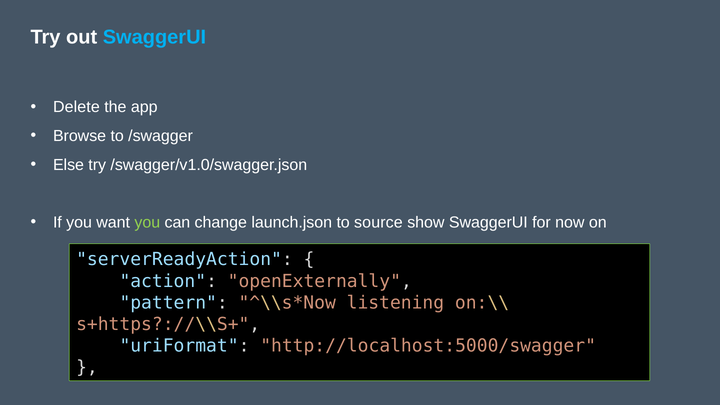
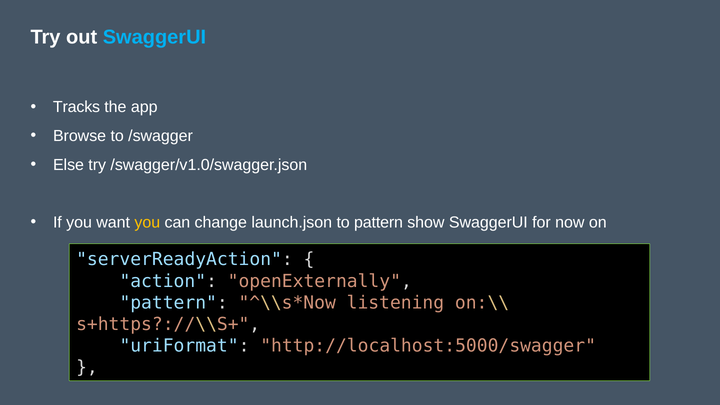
Delete: Delete -> Tracks
you at (147, 223) colour: light green -> yellow
to source: source -> pattern
